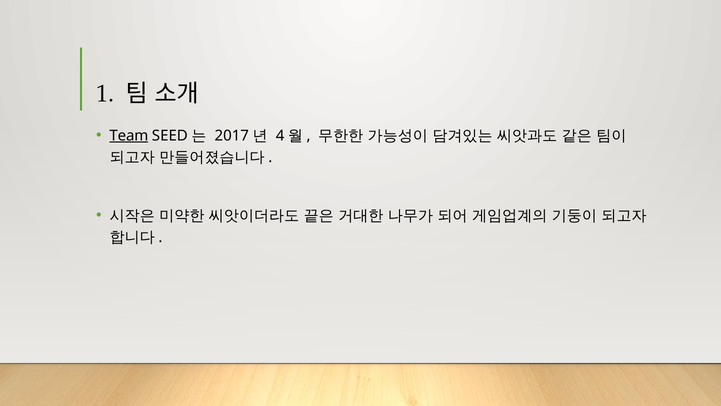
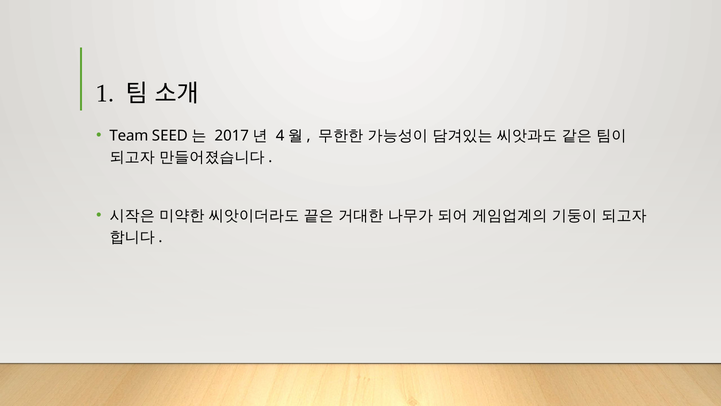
Team underline: present -> none
